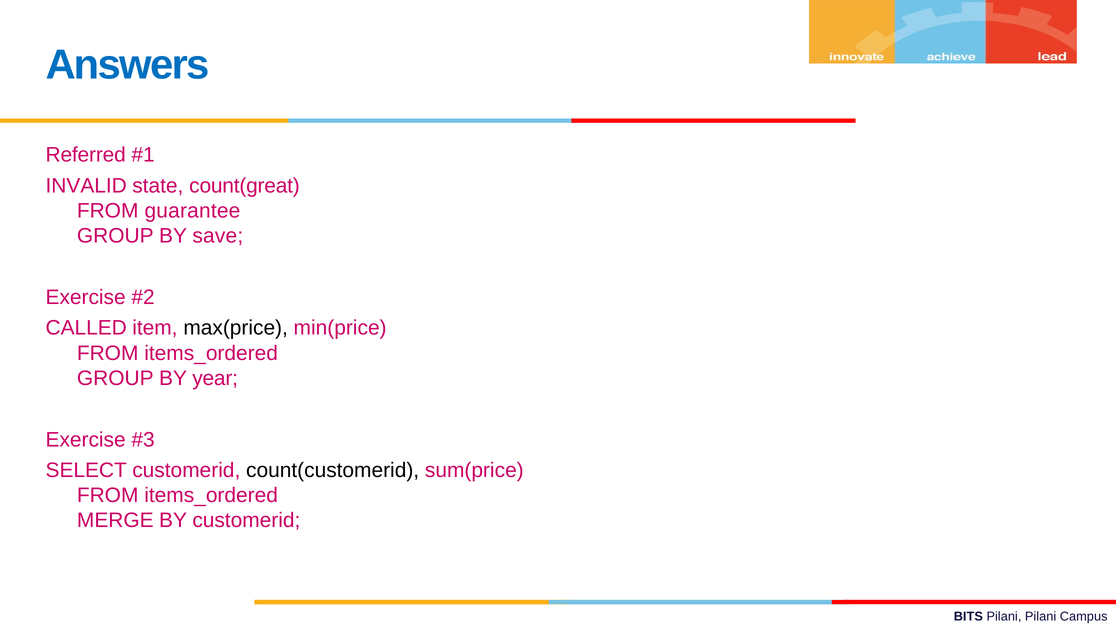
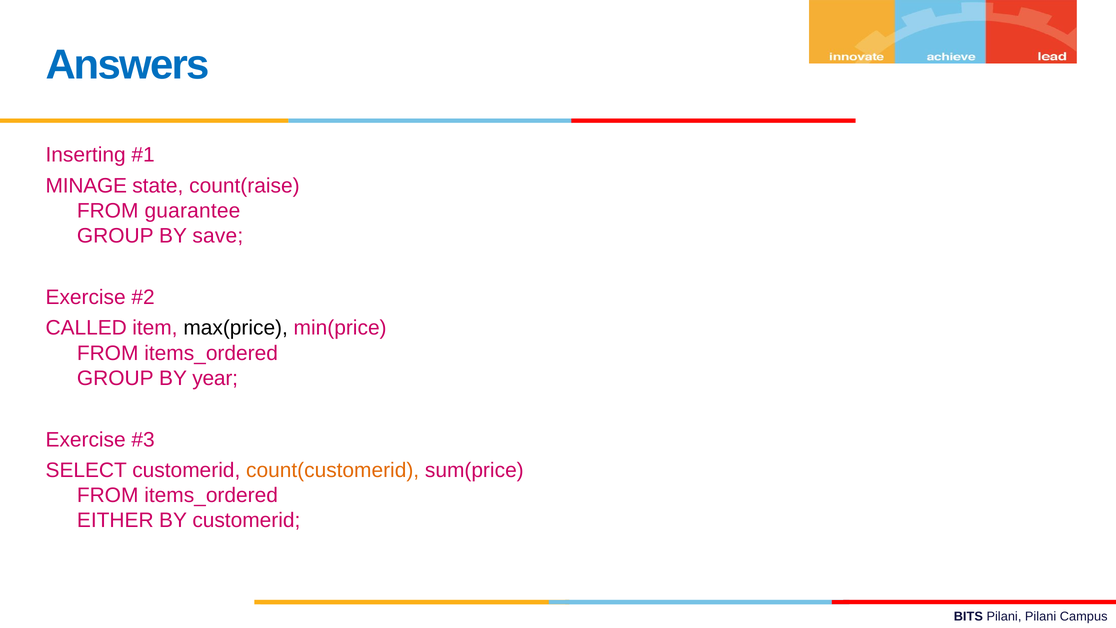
Referred: Referred -> Inserting
INVALID: INVALID -> MINAGE
count(great: count(great -> count(raise
count(customerid colour: black -> orange
MERGE: MERGE -> EITHER
